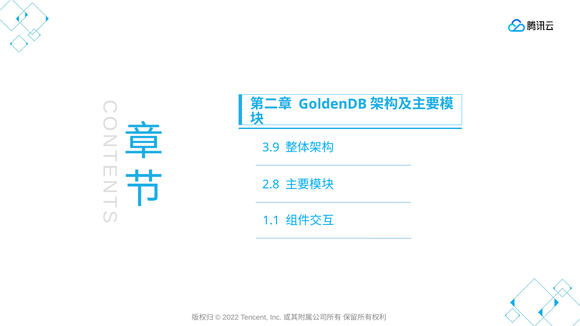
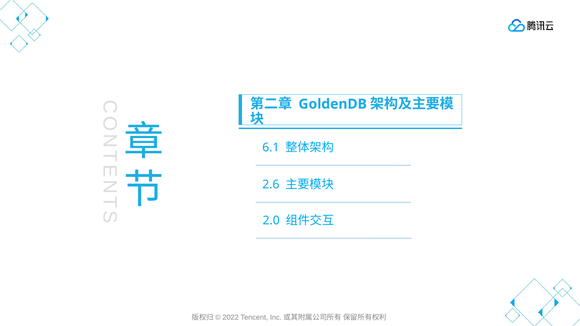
3.9: 3.9 -> 6.1
2.8: 2.8 -> 2.6
1.1: 1.1 -> 2.0
